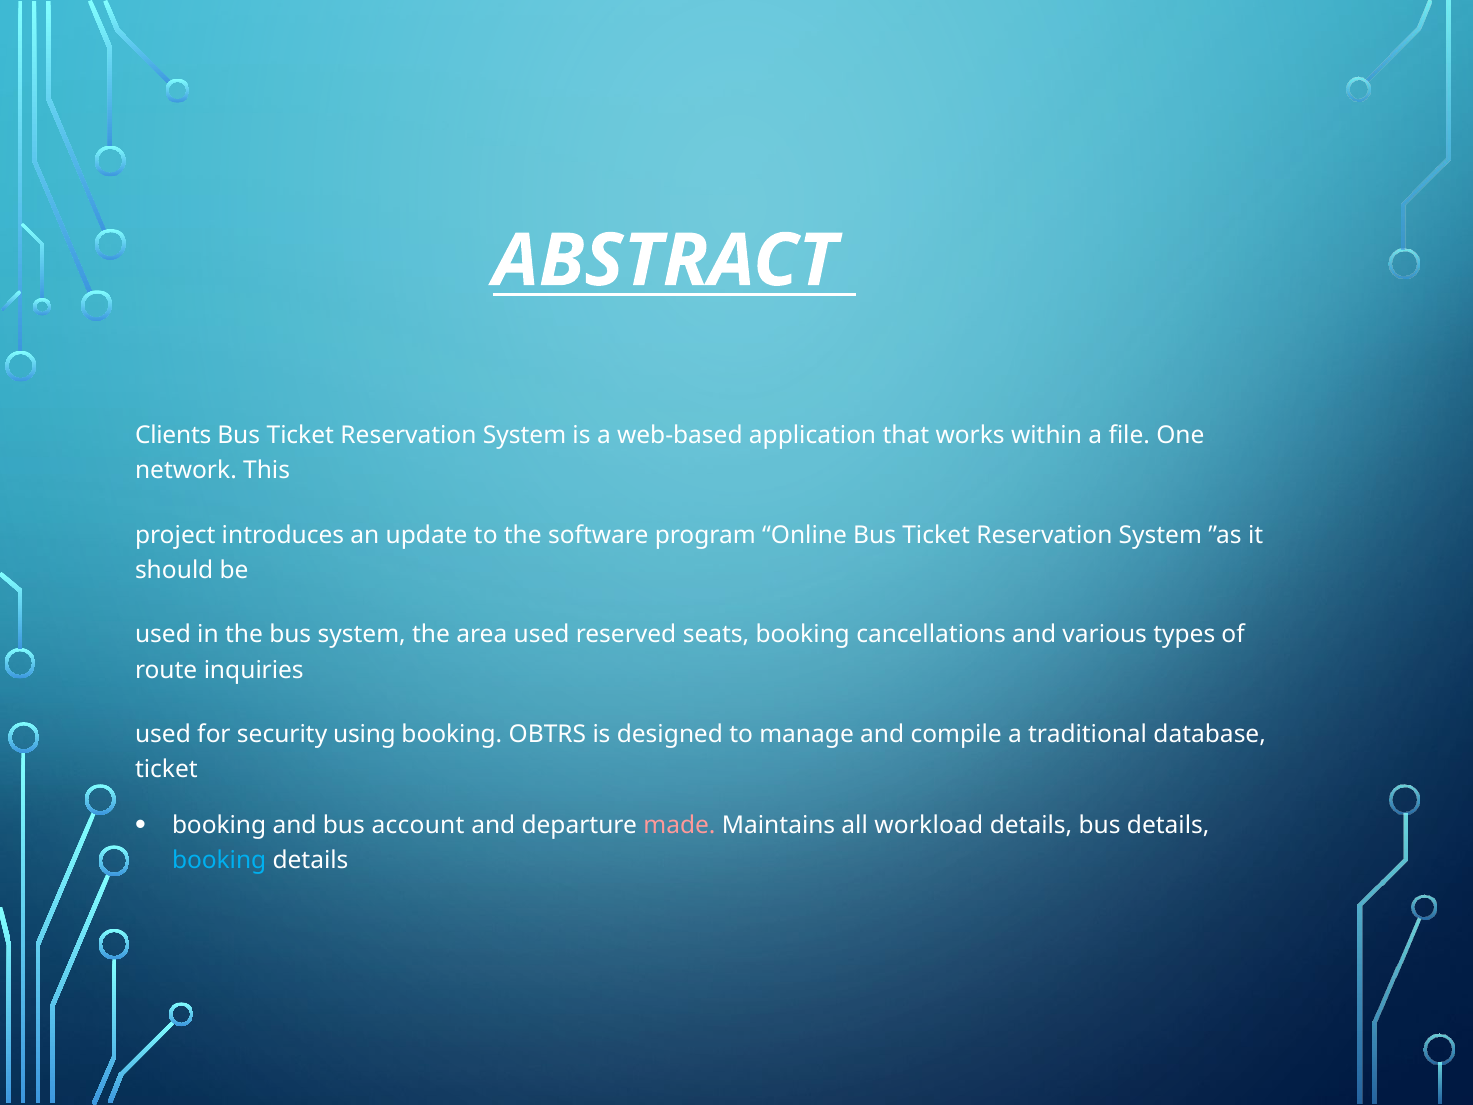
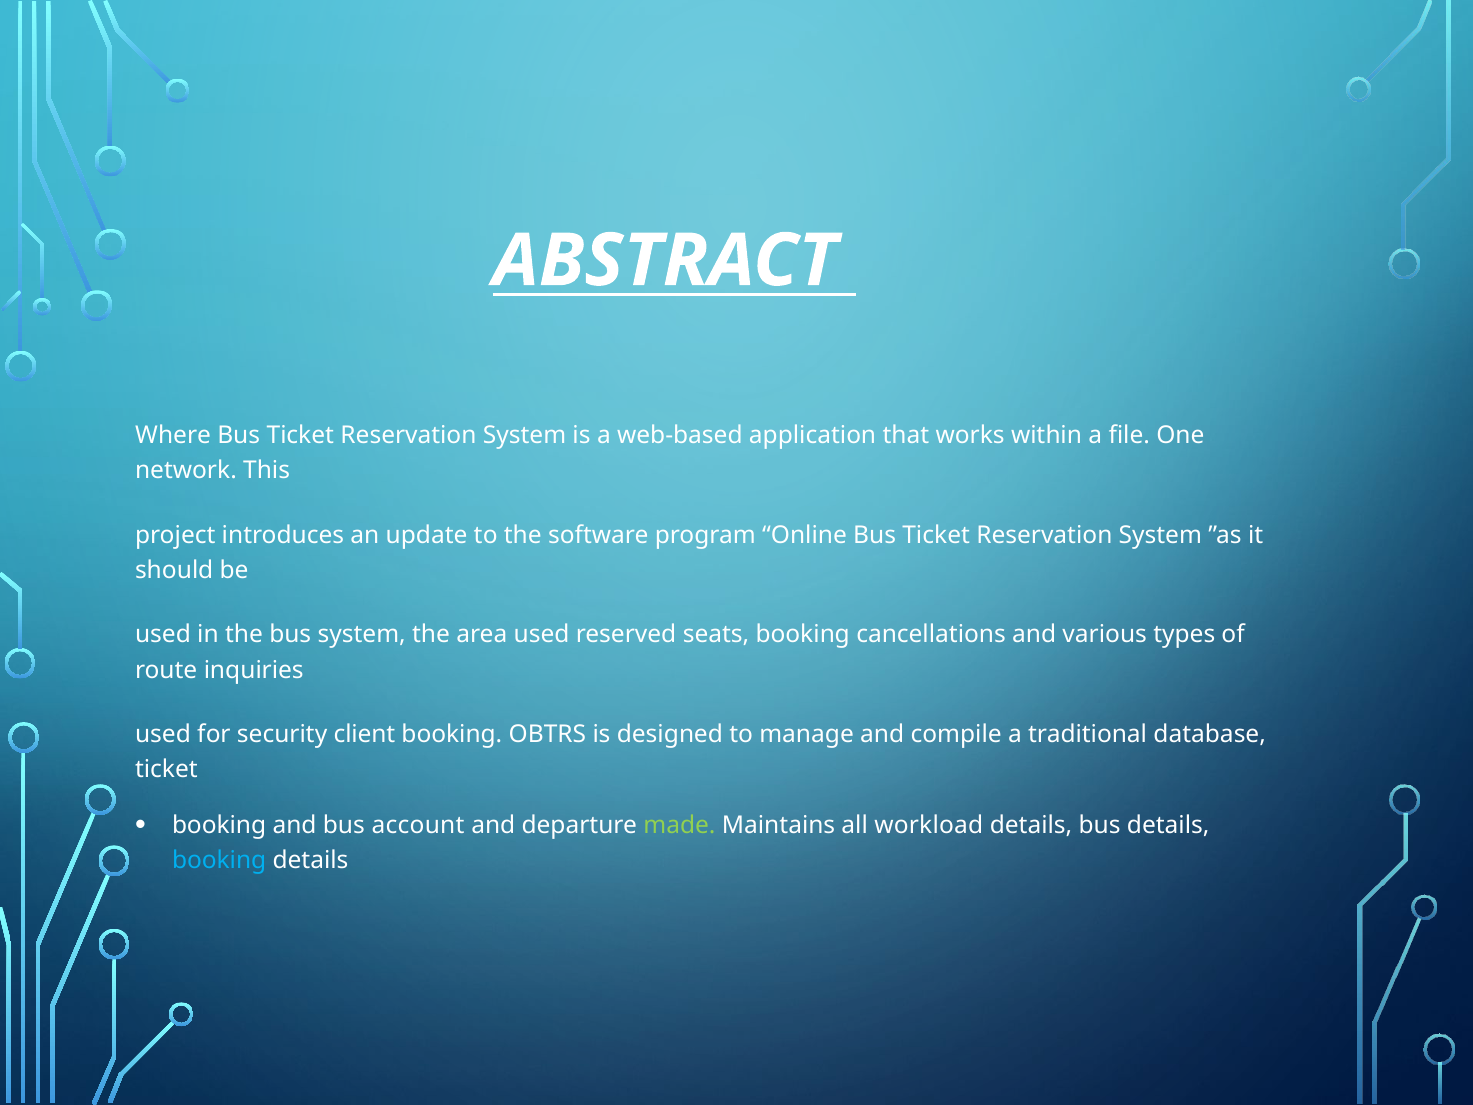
Clients: Clients -> Where
using: using -> client
made colour: pink -> light green
